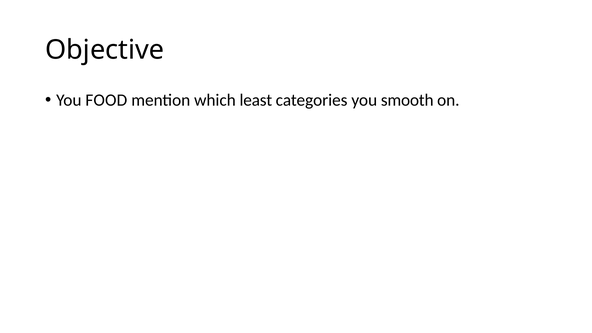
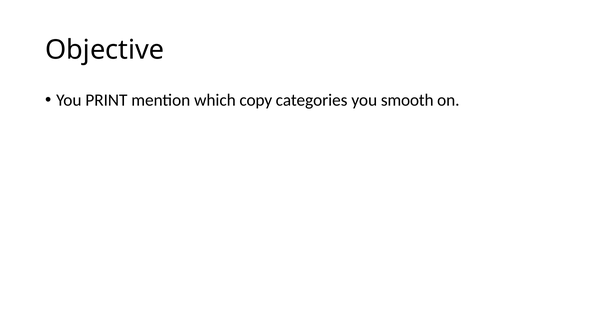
FOOD: FOOD -> PRINT
least: least -> copy
